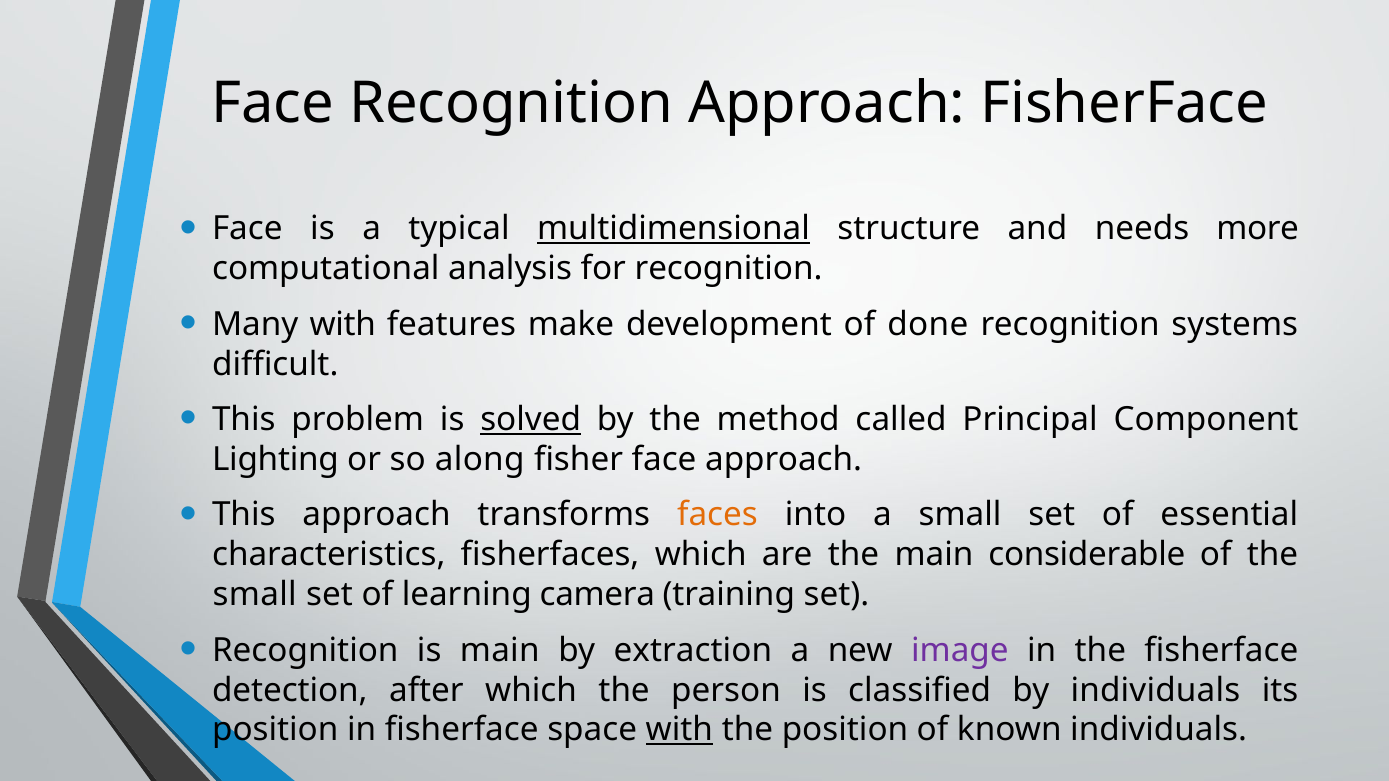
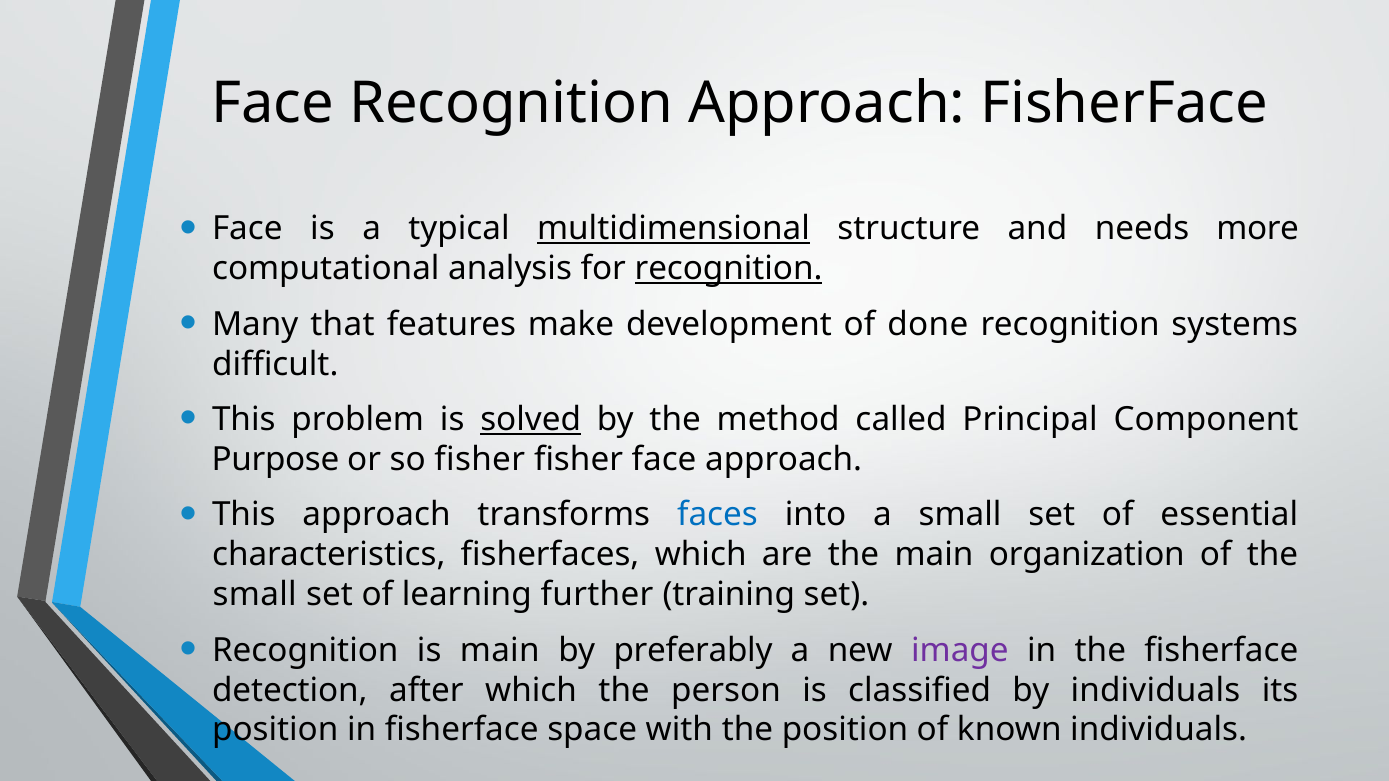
recognition at (729, 269) underline: none -> present
Many with: with -> that
Lighting: Lighting -> Purpose
so along: along -> fisher
faces colour: orange -> blue
considerable: considerable -> organization
camera: camera -> further
extraction: extraction -> preferably
with at (679, 730) underline: present -> none
